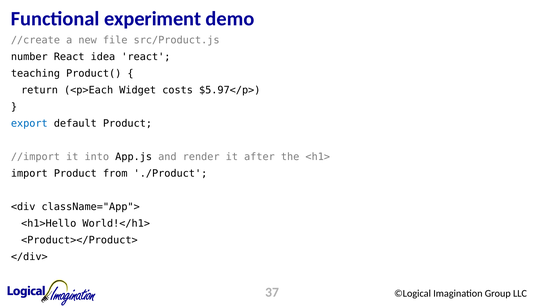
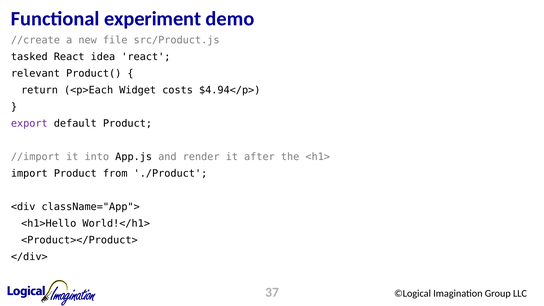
number: number -> tasked
teaching: teaching -> relevant
$5.97</p>: $5.97</p> -> $4.94</p>
export colour: blue -> purple
